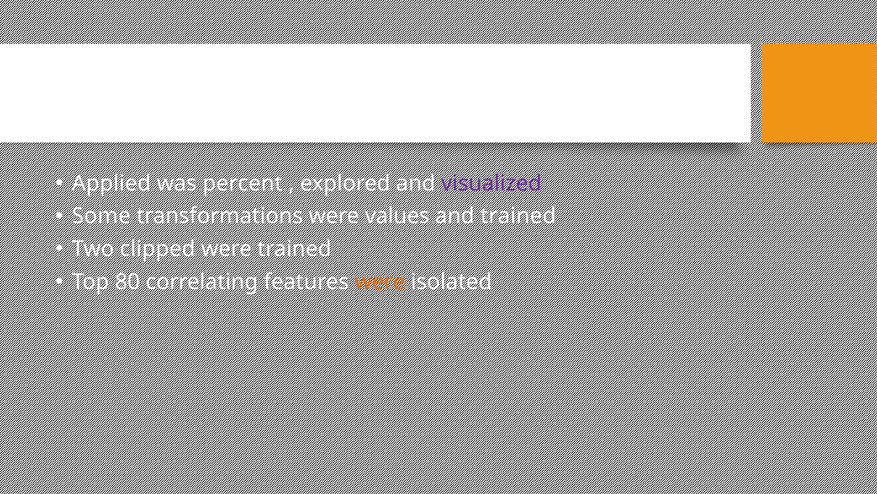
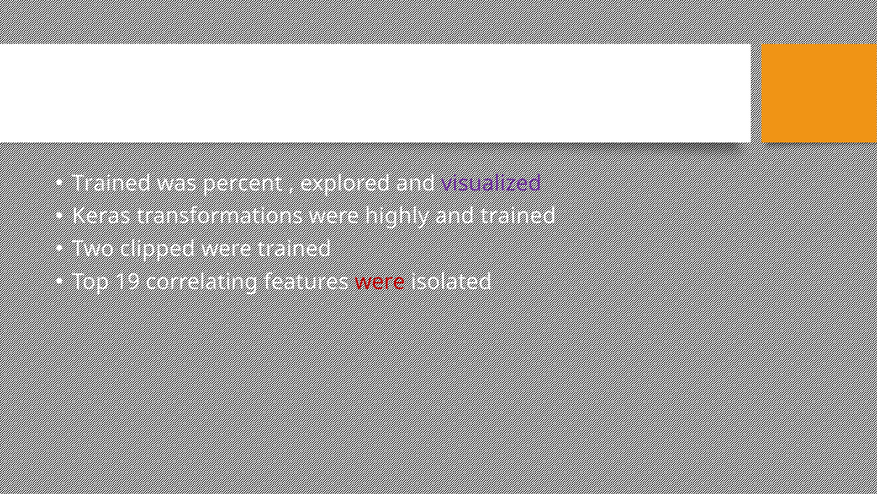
Applied at (111, 183): Applied -> Trained
Some: Some -> Keras
values: values -> highly
80: 80 -> 19
were at (380, 281) colour: orange -> red
